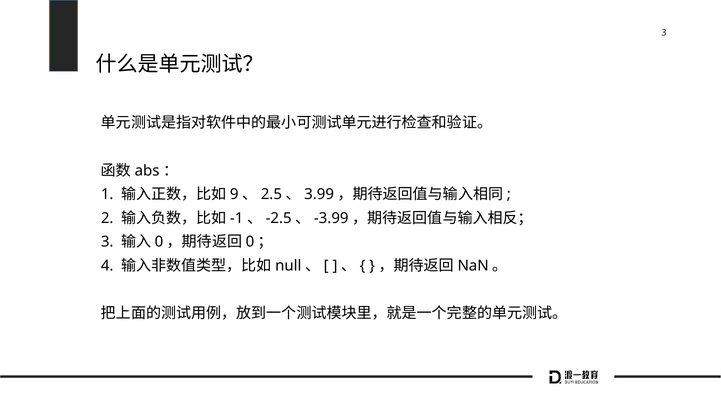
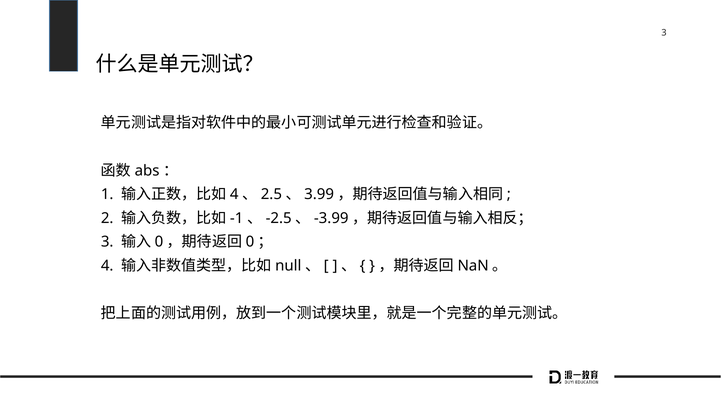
9 at (234, 194): 9 -> 4
